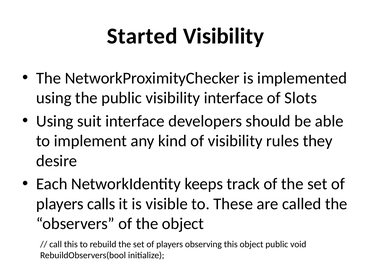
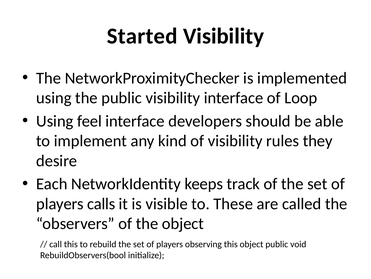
Slots: Slots -> Loop
suit: suit -> feel
